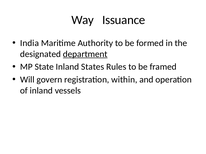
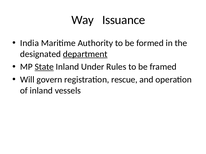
State underline: none -> present
States: States -> Under
within: within -> rescue
